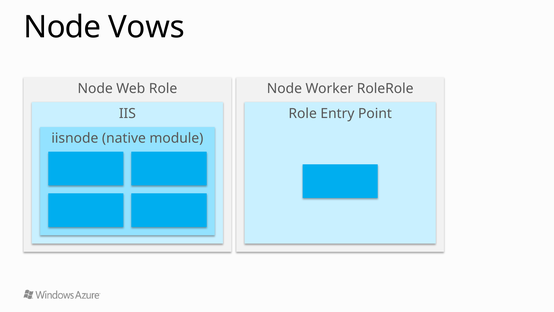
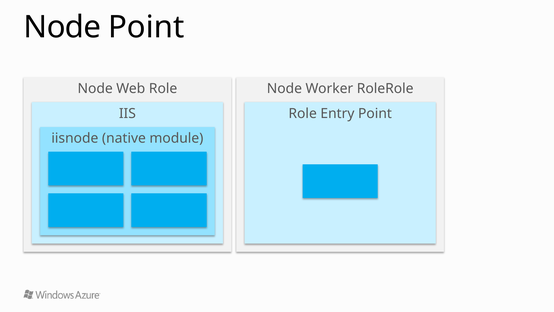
Node Vows: Vows -> Point
